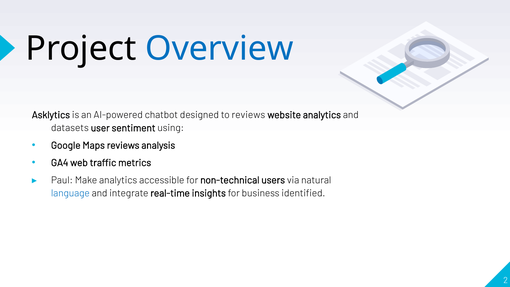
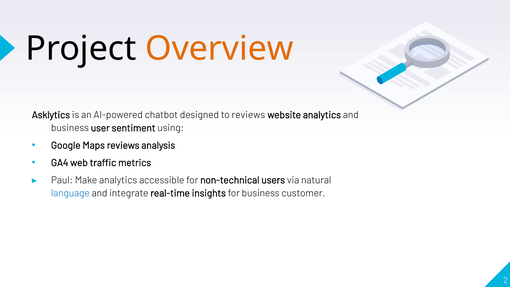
Overview colour: blue -> orange
datasets at (70, 128): datasets -> business
identified: identified -> customer
